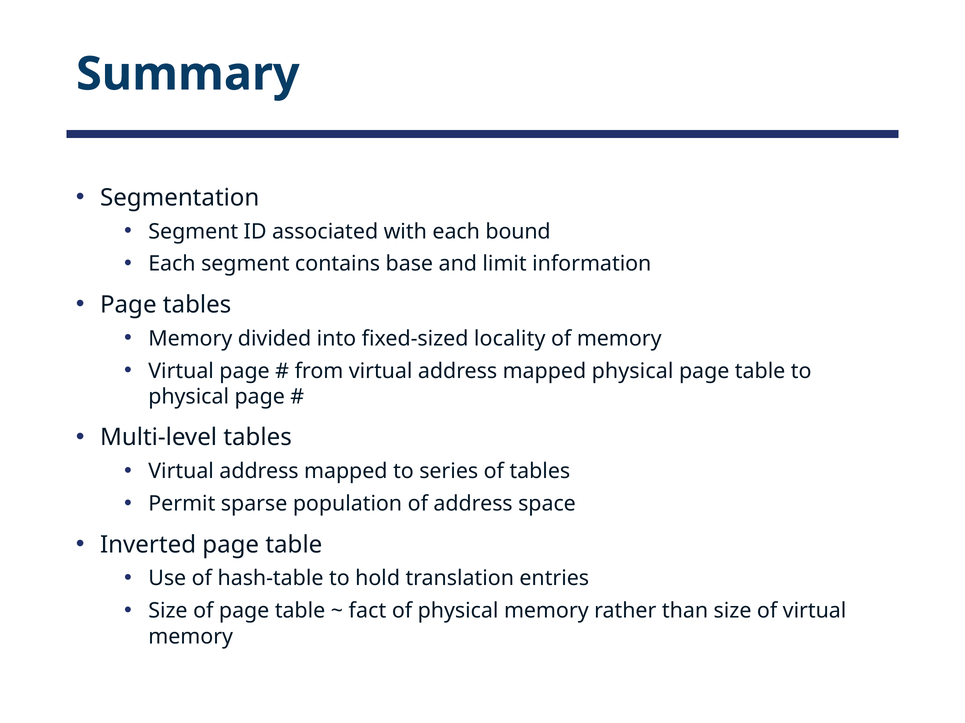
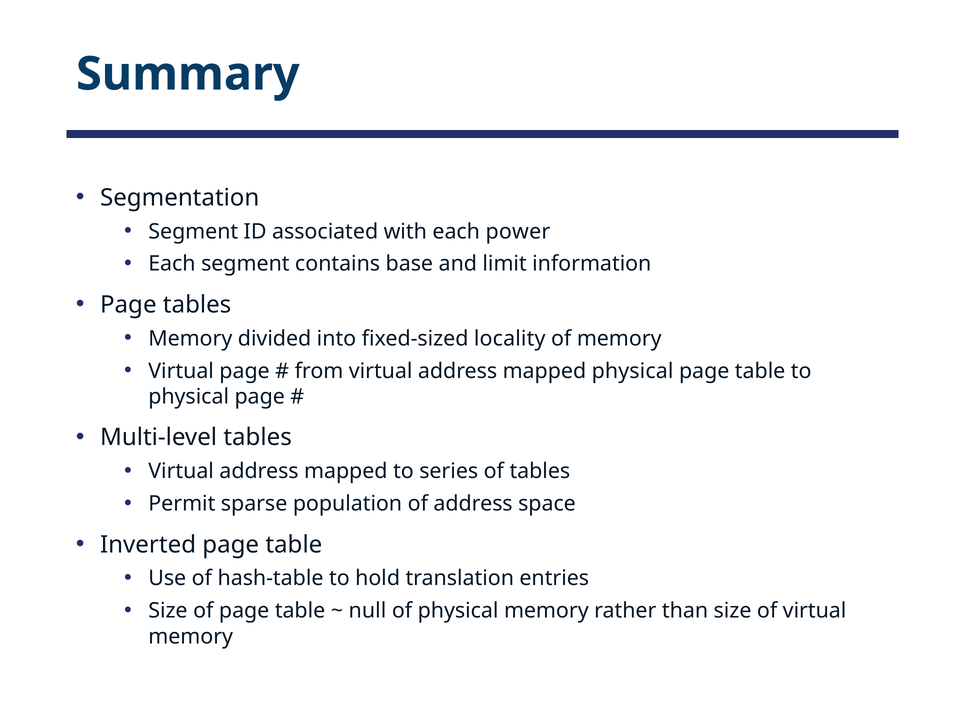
bound: bound -> power
fact: fact -> null
